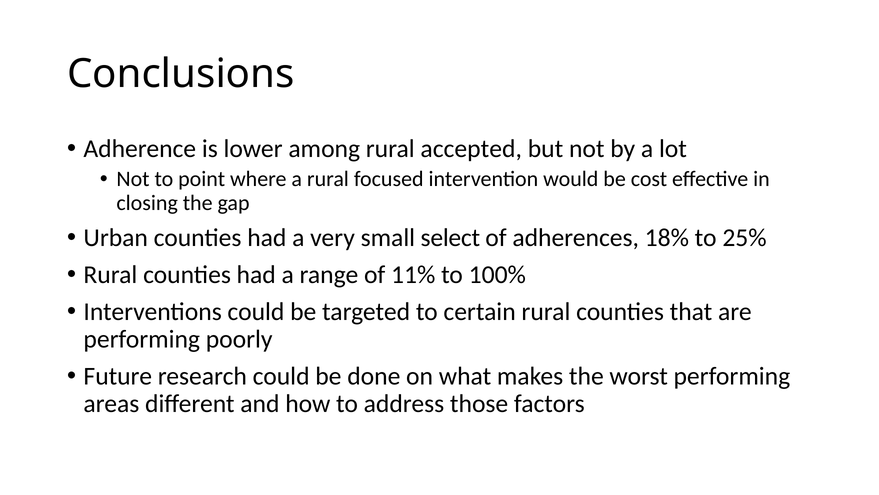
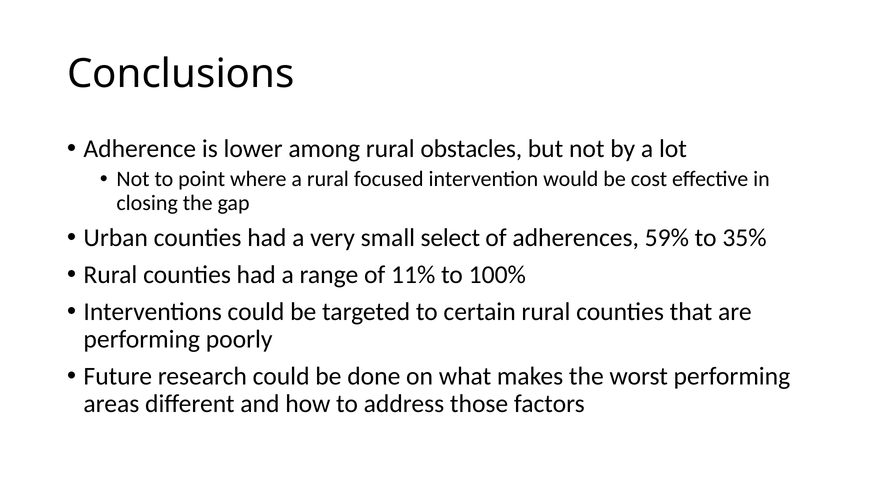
accepted: accepted -> obstacles
18%: 18% -> 59%
25%: 25% -> 35%
